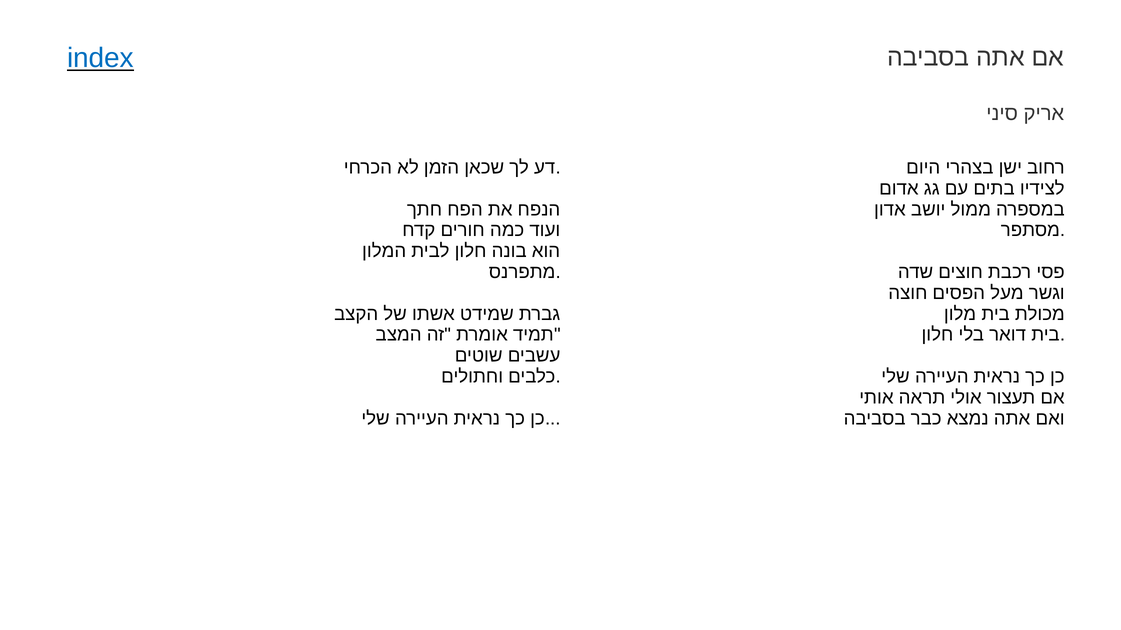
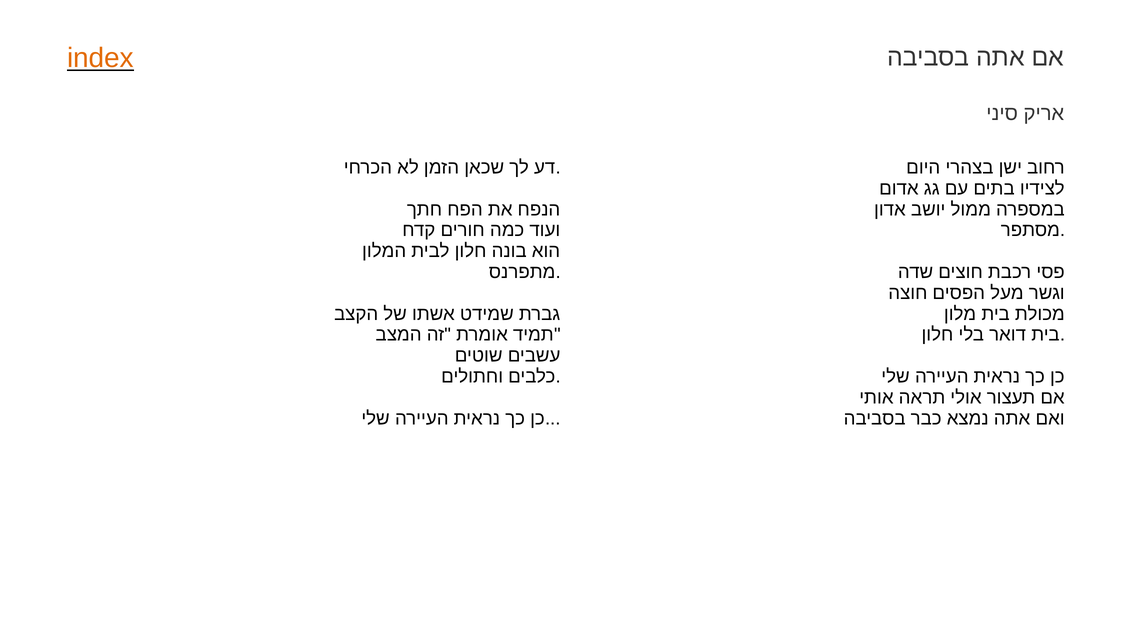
index colour: blue -> orange
